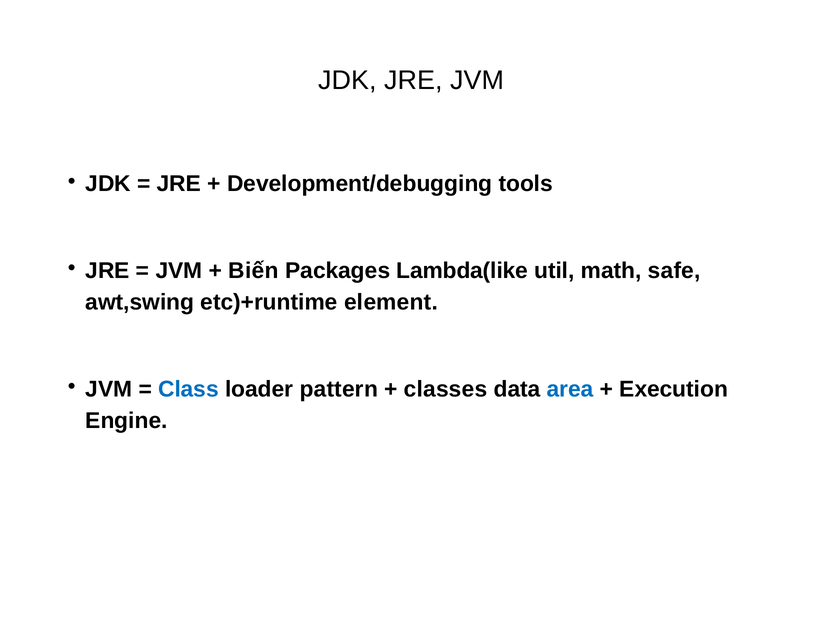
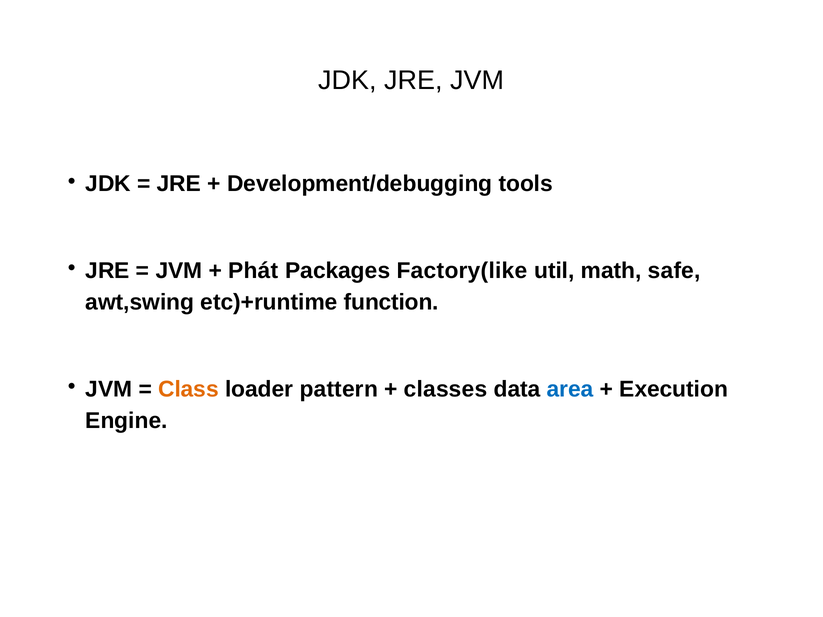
Biến: Biến -> Phát
Lambda(like: Lambda(like -> Factory(like
element: element -> function
Class colour: blue -> orange
